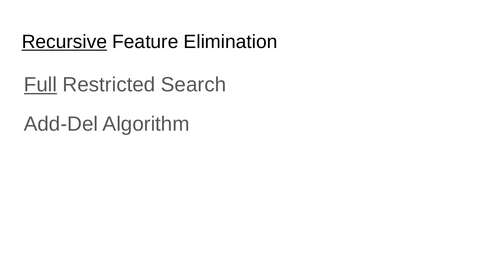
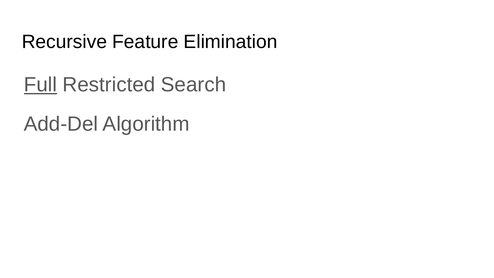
Recursive underline: present -> none
